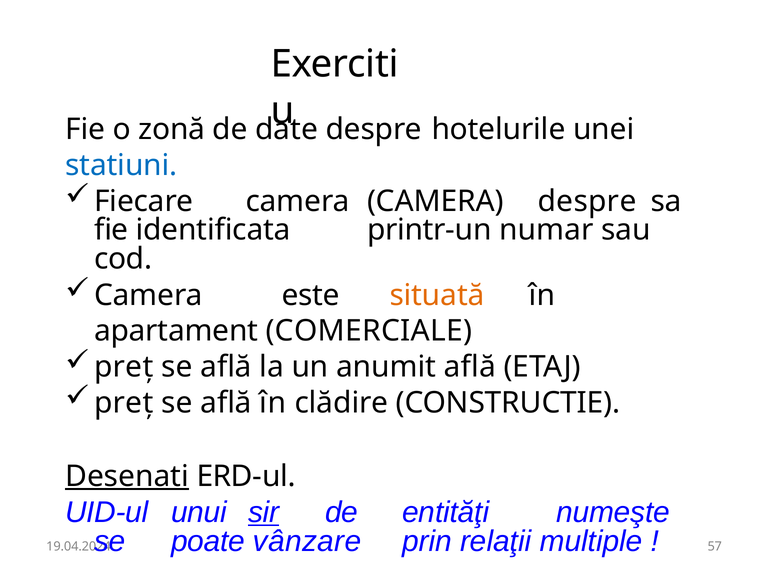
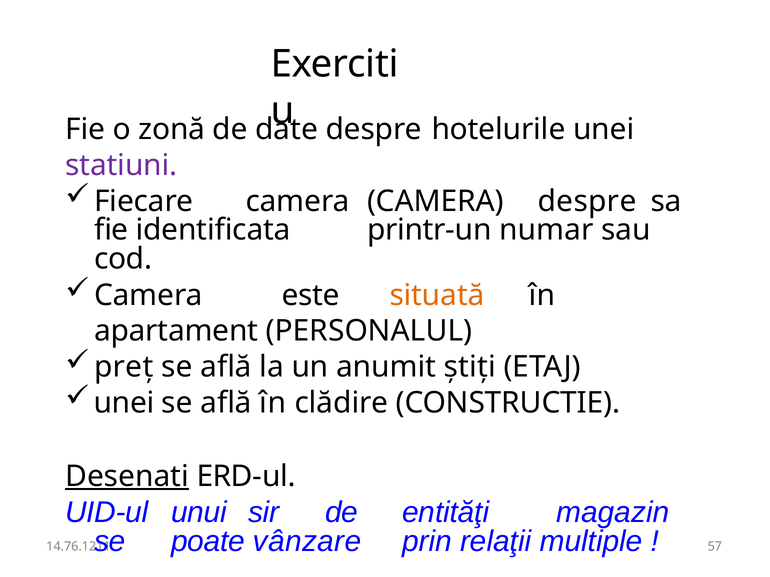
statiuni colour: blue -> purple
COMERCIALE: COMERCIALE -> PERSONALUL
anumit află: află -> știți
preț at (124, 403): preț -> unei
sir underline: present -> none
numeşte: numeşte -> magazin
19.04.2024: 19.04.2024 -> 14.76.1211
